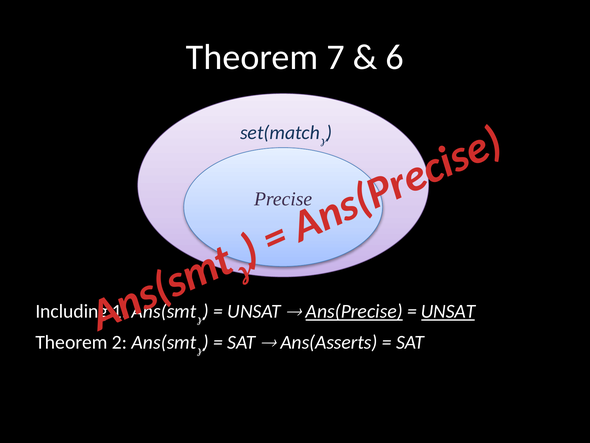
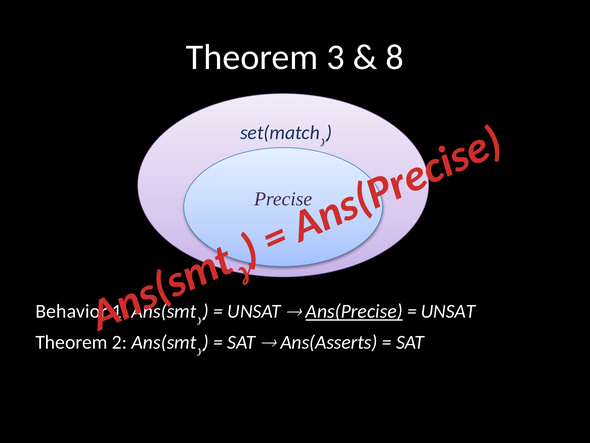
7: 7 -> 3
6: 6 -> 8
Including: Including -> Behavior
UNSAT at (448, 311) underline: present -> none
